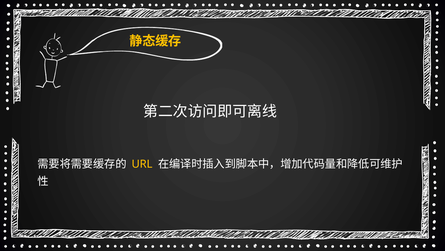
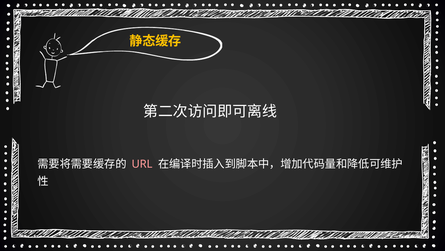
URL colour: yellow -> pink
